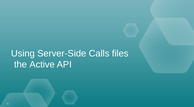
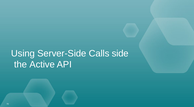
files: files -> side
